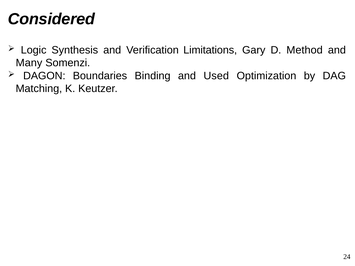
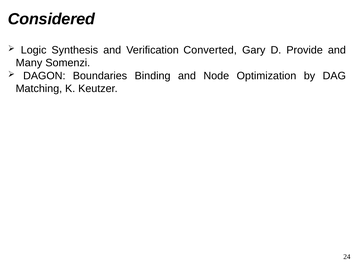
Limitations: Limitations -> Converted
Method: Method -> Provide
Used: Used -> Node
